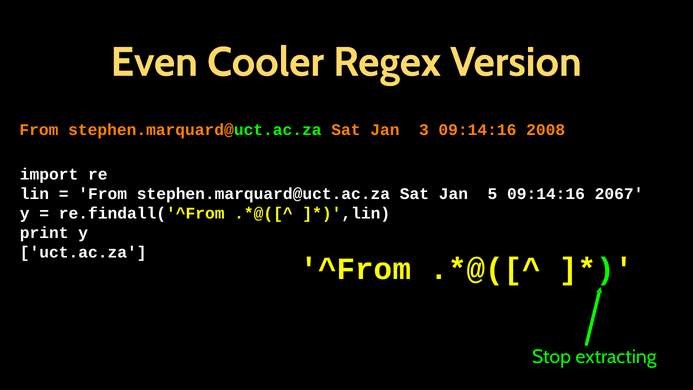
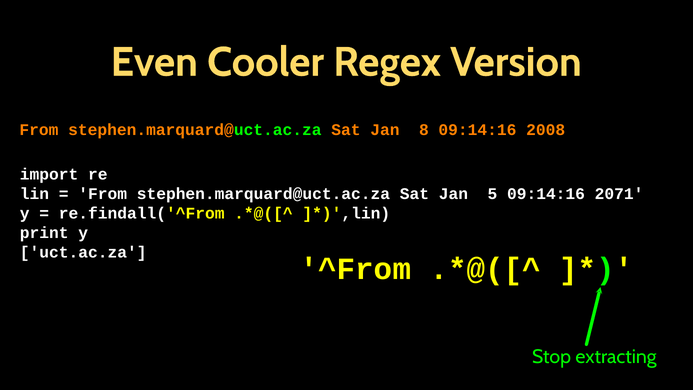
3: 3 -> 8
2067: 2067 -> 2071
